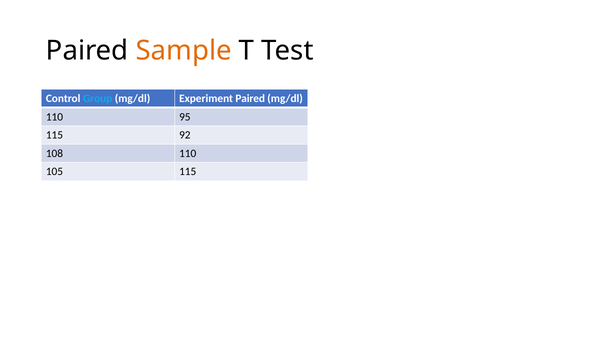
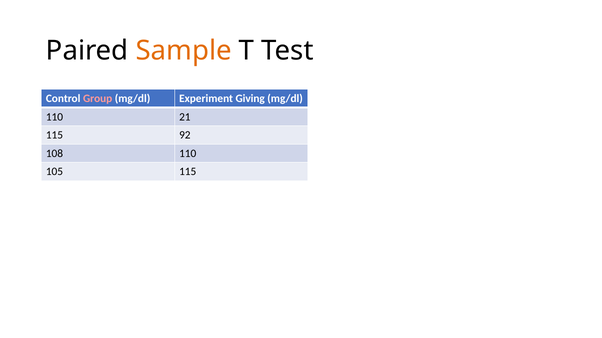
Group colour: light blue -> pink
Experiment Paired: Paired -> Giving
95: 95 -> 21
